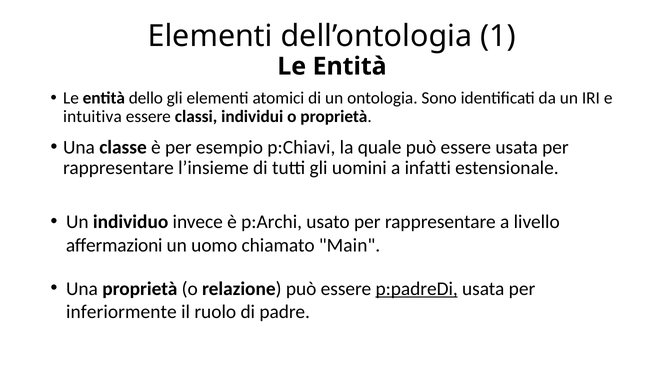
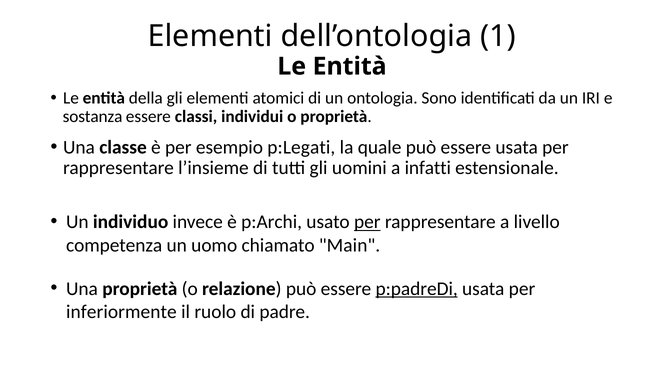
dello: dello -> della
intuitiva: intuitiva -> sostanza
p:Chiavi: p:Chiavi -> p:Legati
per at (367, 222) underline: none -> present
aﬀermazioni: aﬀermazioni -> competenza
